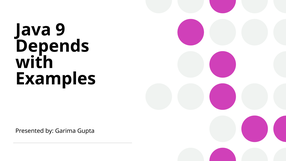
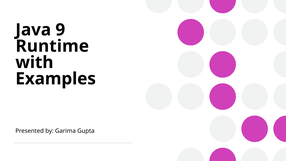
Depends: Depends -> Runtime
